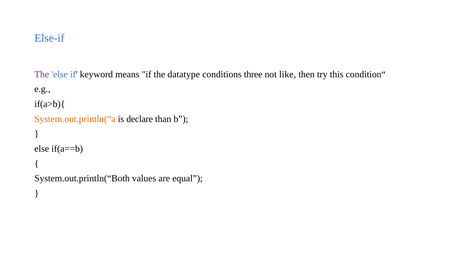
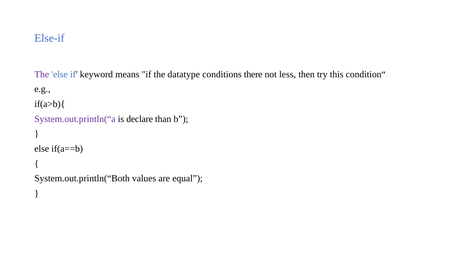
three: three -> there
like: like -> less
System.out.println(“a colour: orange -> purple
